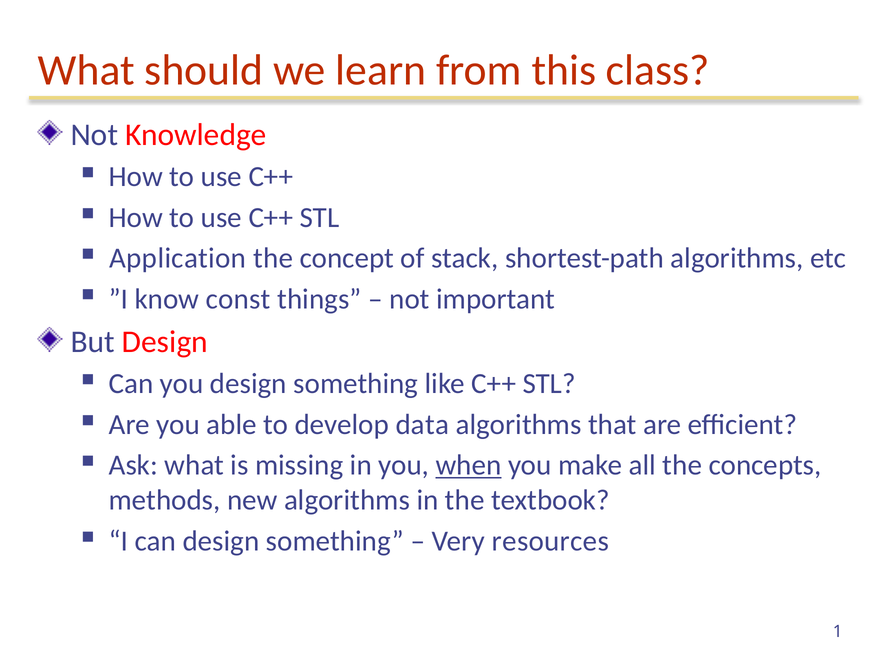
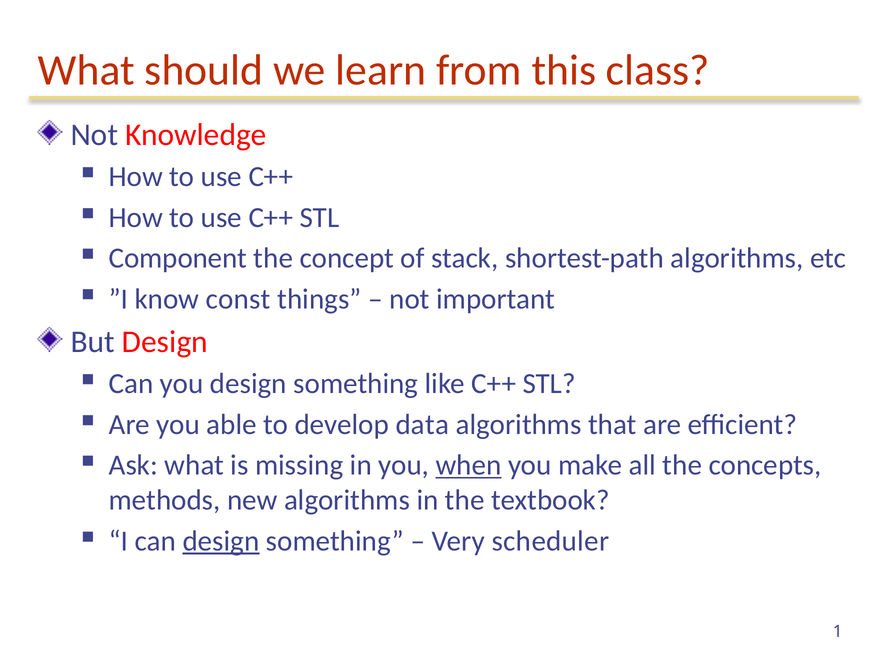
Application: Application -> Component
design at (221, 541) underline: none -> present
resources: resources -> scheduler
